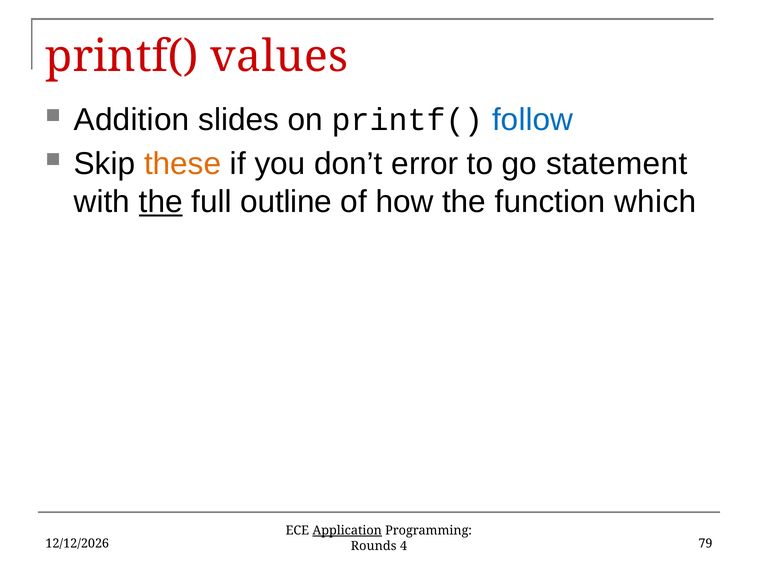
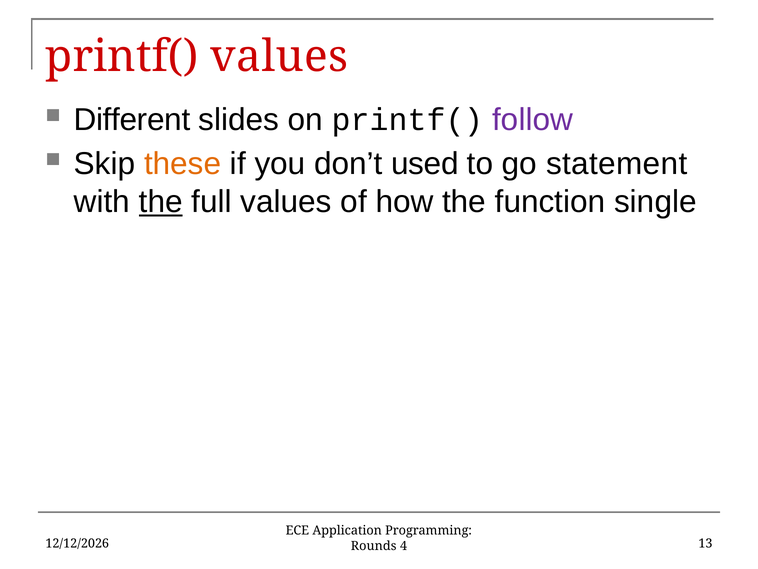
Addition: Addition -> Different
follow colour: blue -> purple
error: error -> used
full outline: outline -> values
which: which -> single
Application underline: present -> none
79: 79 -> 13
